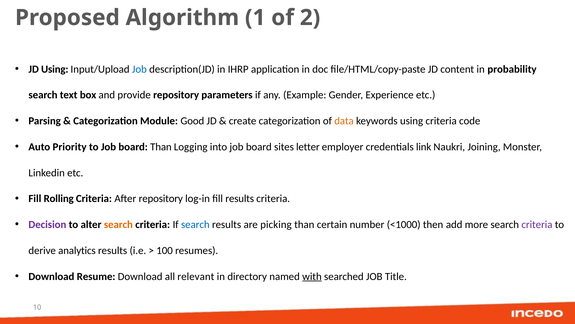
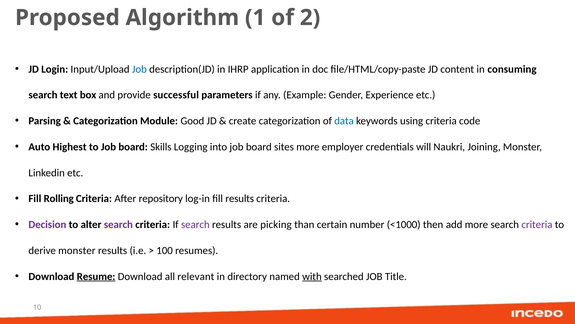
JD Using: Using -> Login
probability: probability -> consuming
provide repository: repository -> successful
data colour: orange -> blue
Priority: Priority -> Highest
board Than: Than -> Skills
sites letter: letter -> more
link: link -> will
search at (118, 224) colour: orange -> purple
search at (195, 224) colour: blue -> purple
derive analytics: analytics -> monster
Resume underline: none -> present
